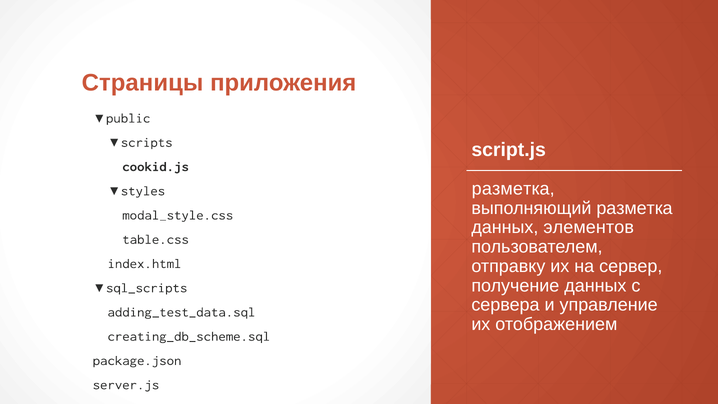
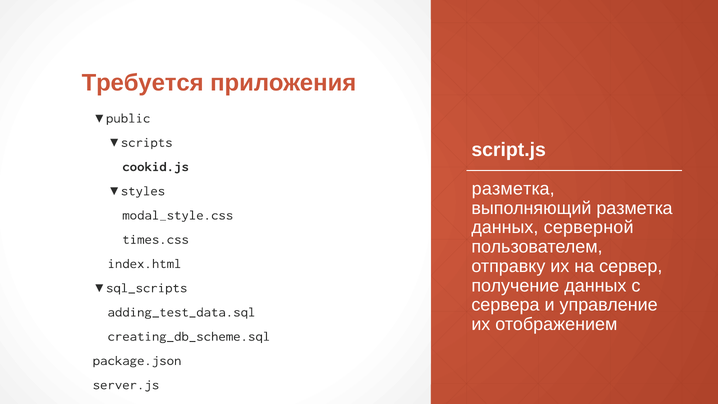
Страницы: Страницы -> Требуется
элементов: элементов -> серверной
table.css: table.css -> times.css
